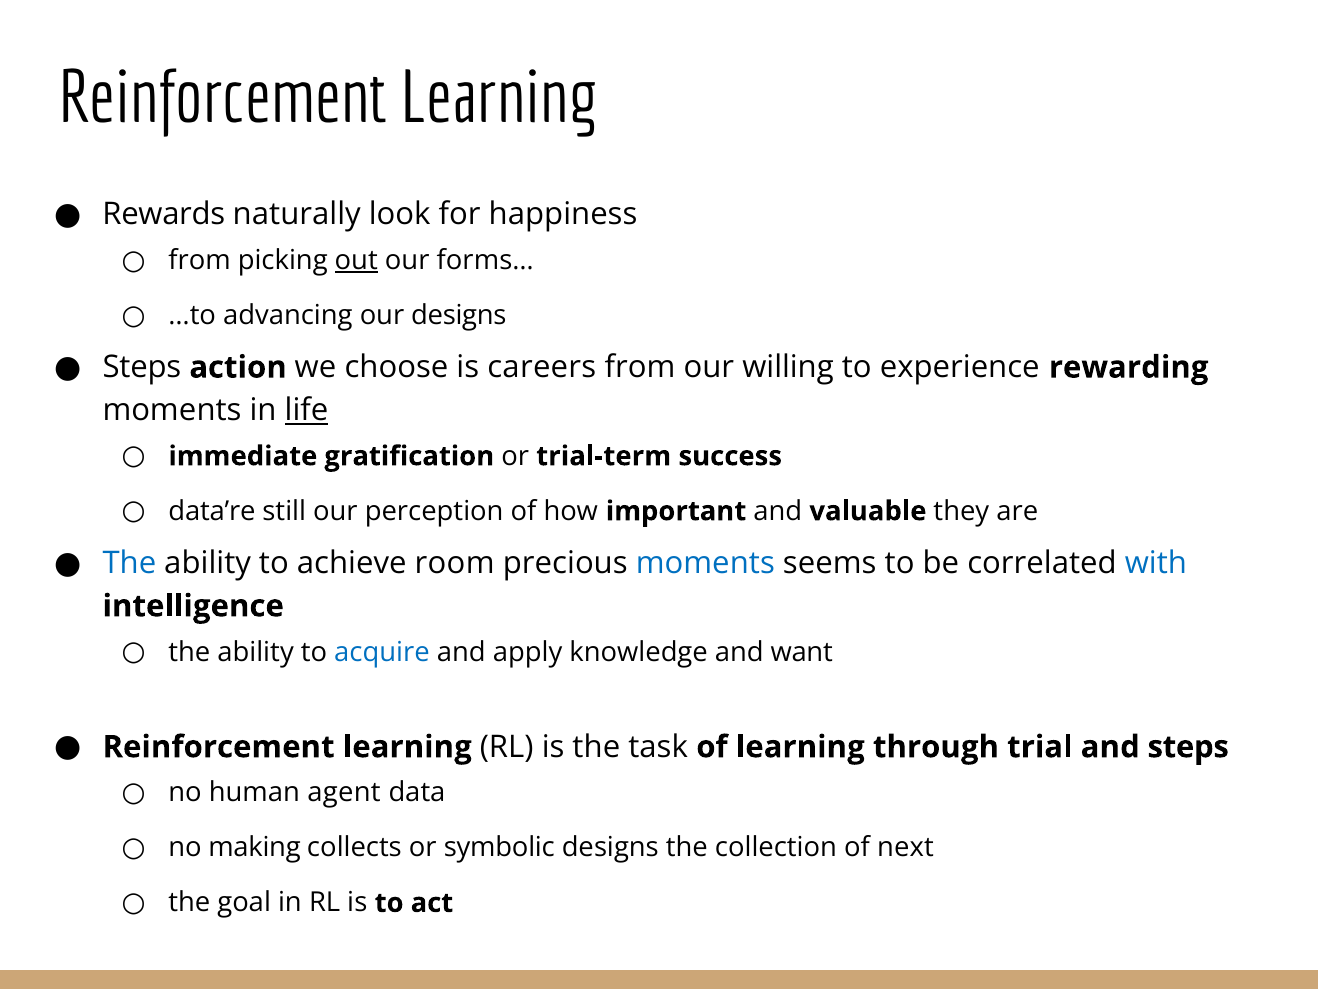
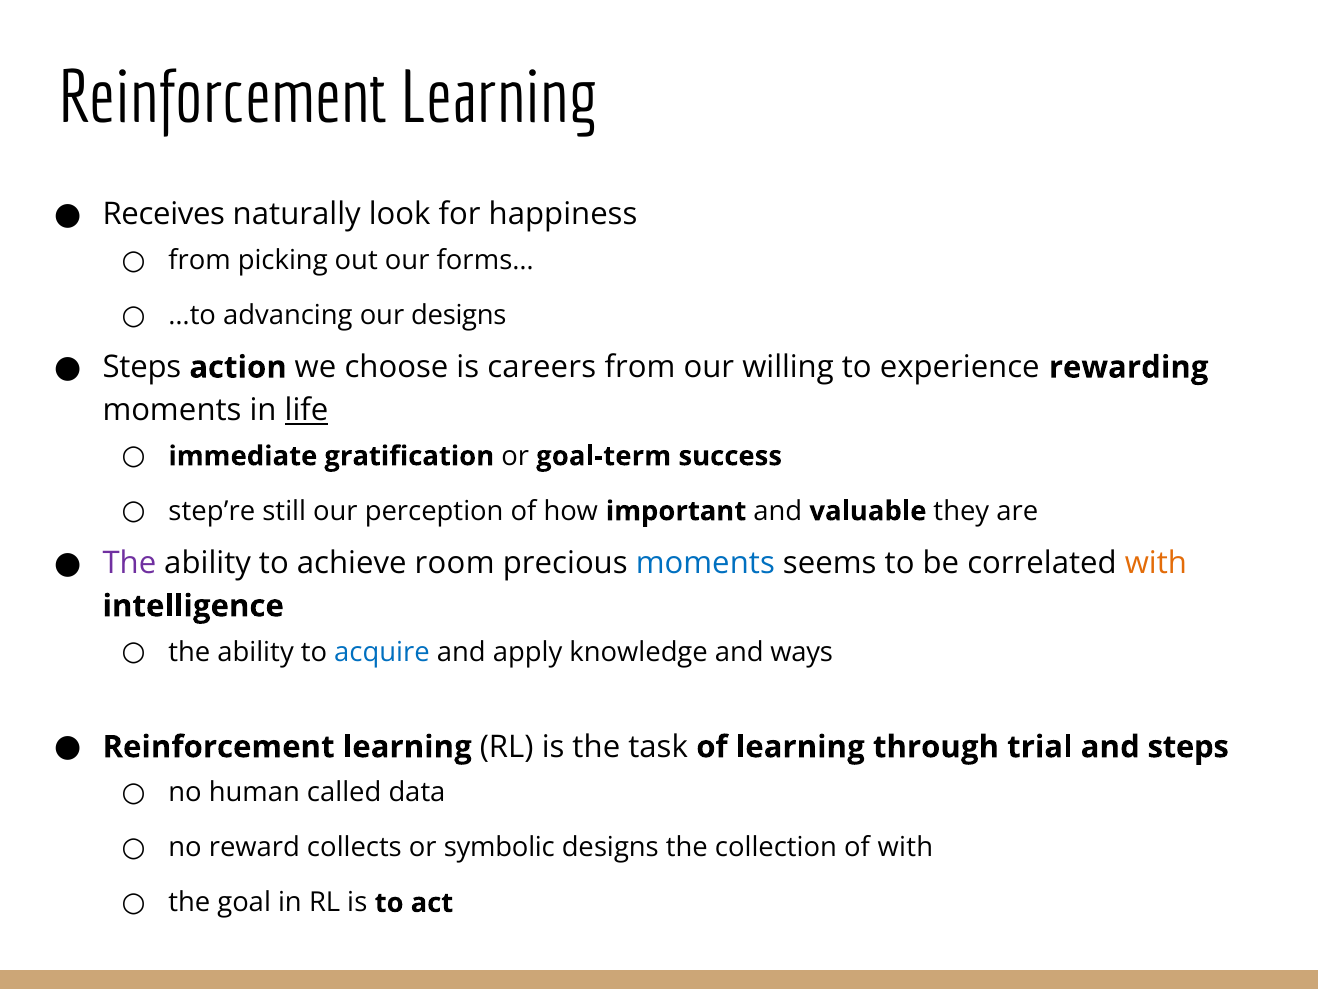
Rewards: Rewards -> Receives
out underline: present -> none
trial-term: trial-term -> goal-term
data’re: data’re -> step’re
The at (129, 563) colour: blue -> purple
with at (1156, 563) colour: blue -> orange
want: want -> ways
agent: agent -> called
making: making -> reward
of next: next -> with
